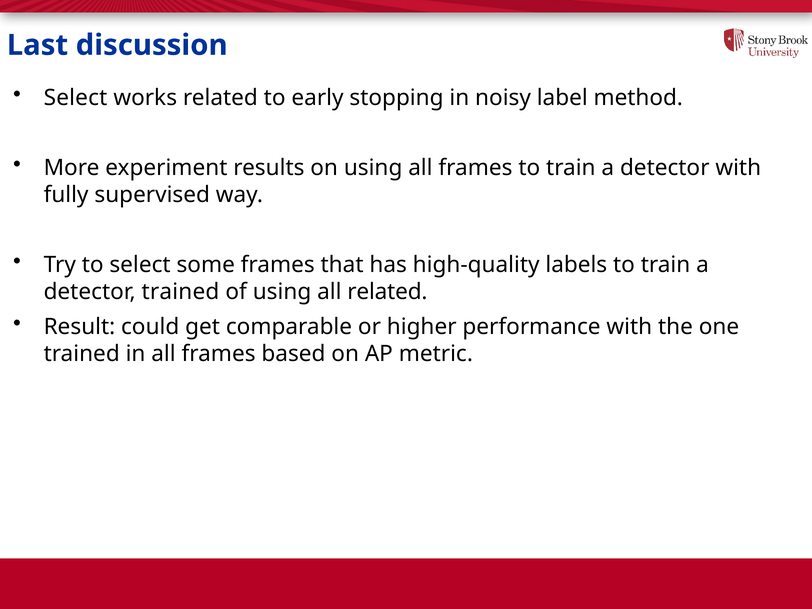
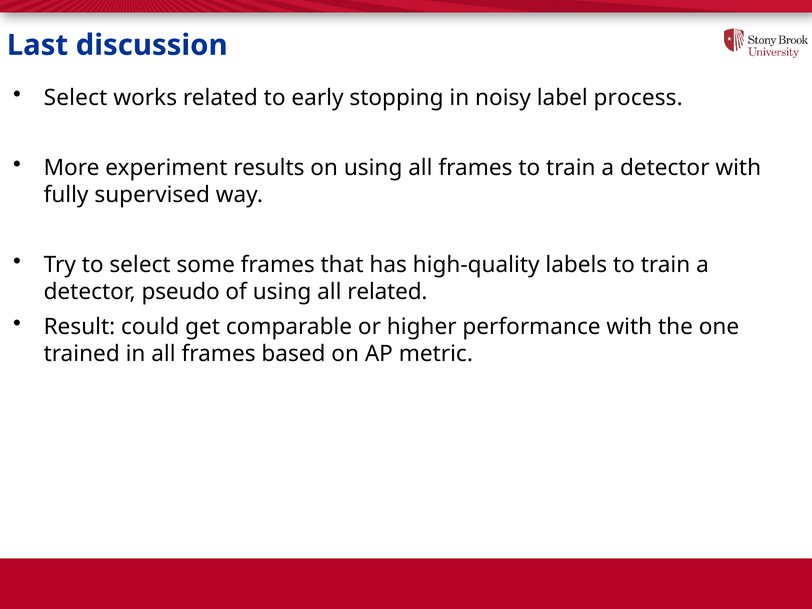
method: method -> process
detector trained: trained -> pseudo
